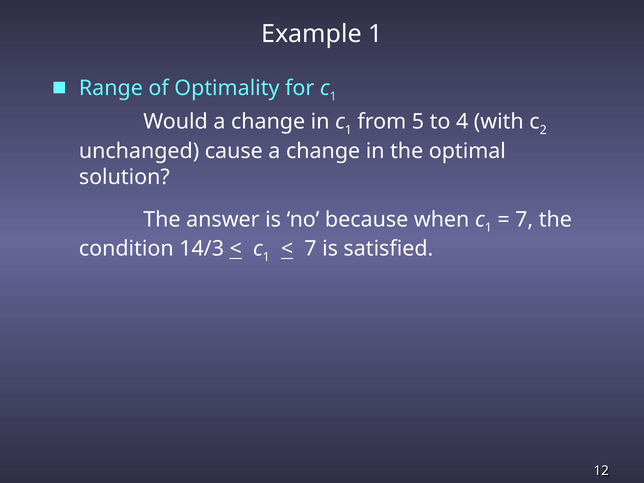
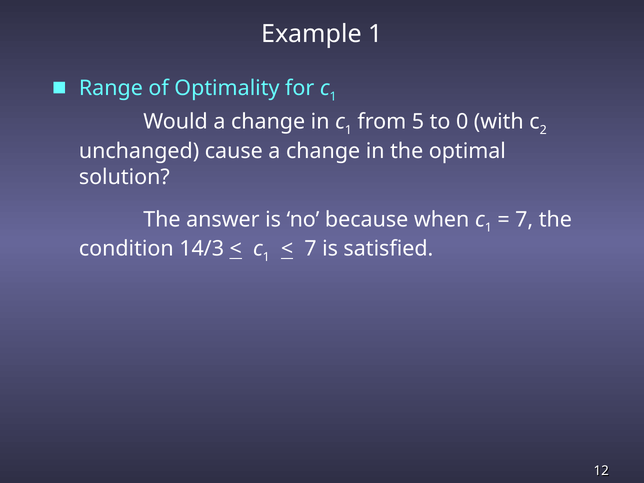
4: 4 -> 0
